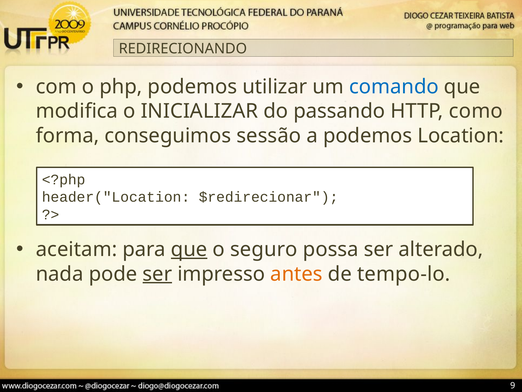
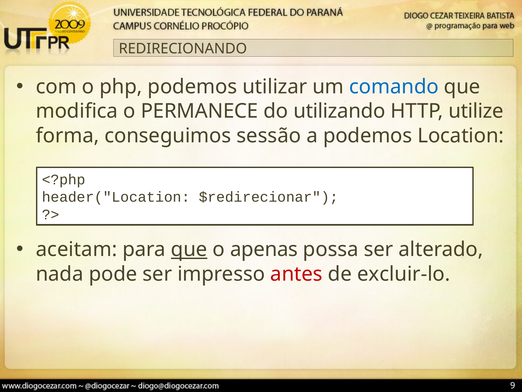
INICIALIZAR: INICIALIZAR -> PERMANECE
passando: passando -> utilizando
como: como -> utilize
seguro: seguro -> apenas
ser at (157, 274) underline: present -> none
antes colour: orange -> red
tempo-lo: tempo-lo -> excluir-lo
